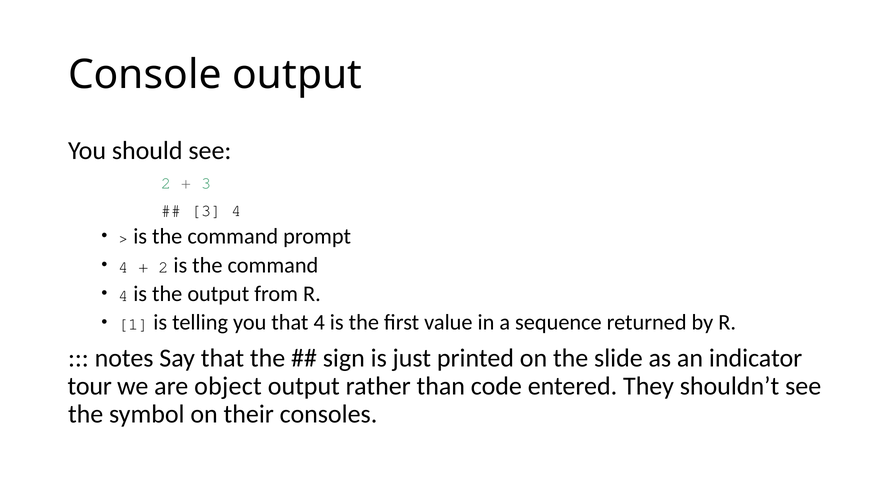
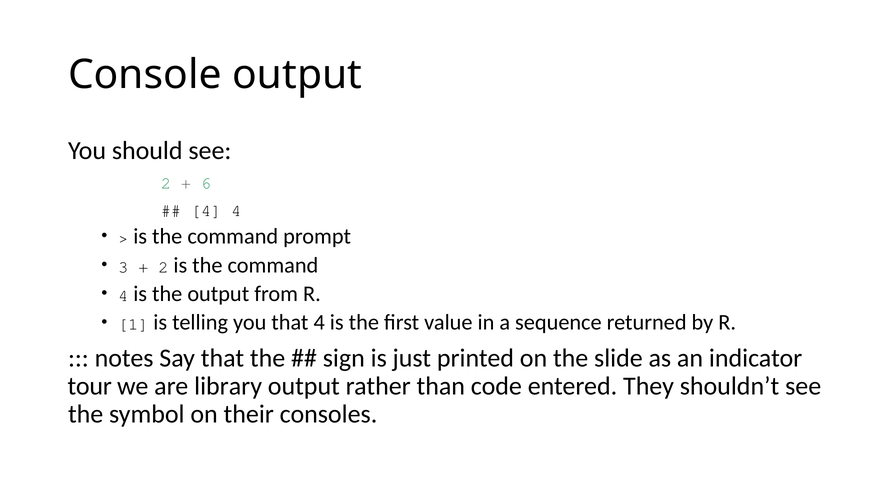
3 at (206, 183): 3 -> 6
3 at (206, 211): 3 -> 4
4 at (123, 267): 4 -> 3
object: object -> library
